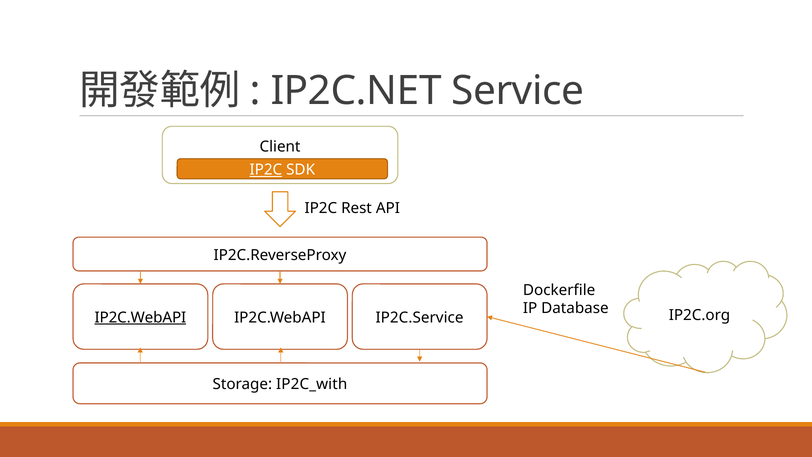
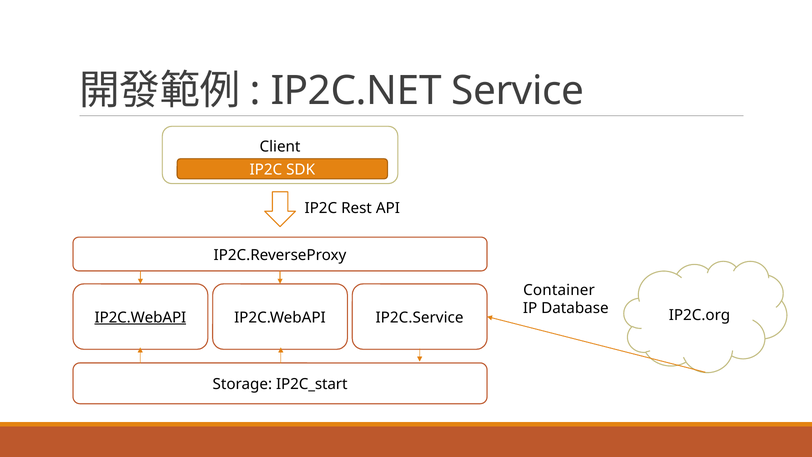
IP2C at (266, 170) underline: present -> none
Dockerfile: Dockerfile -> Container
IP2C_with: IP2C_with -> IP2C_start
